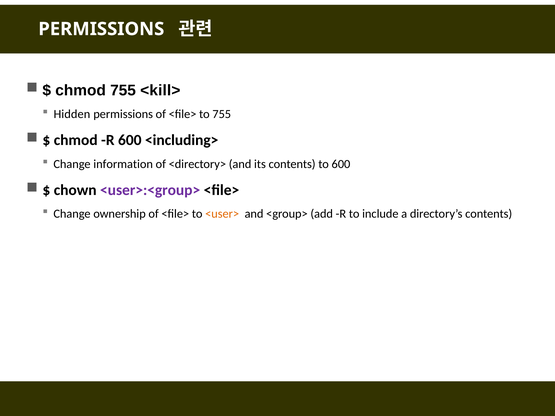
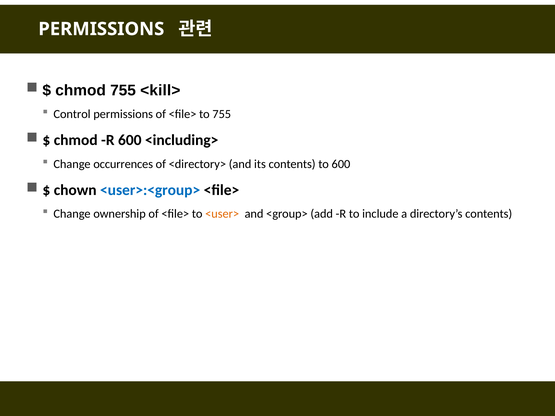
Hidden: Hidden -> Control
information: information -> occurrences
<user>:<group> colour: purple -> blue
